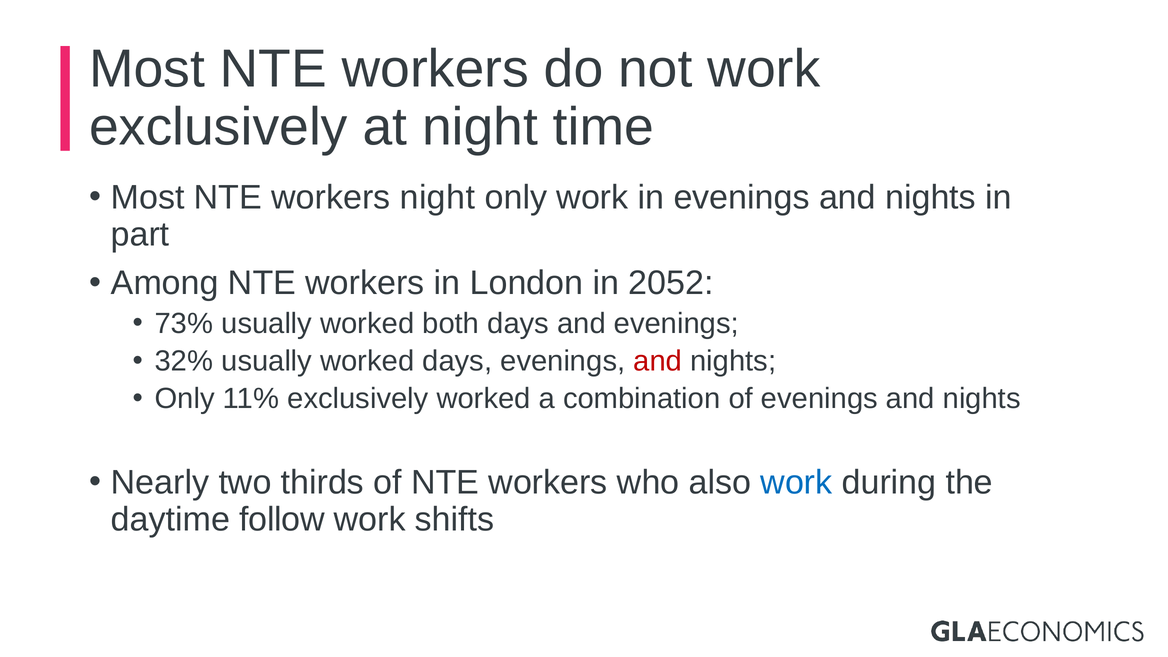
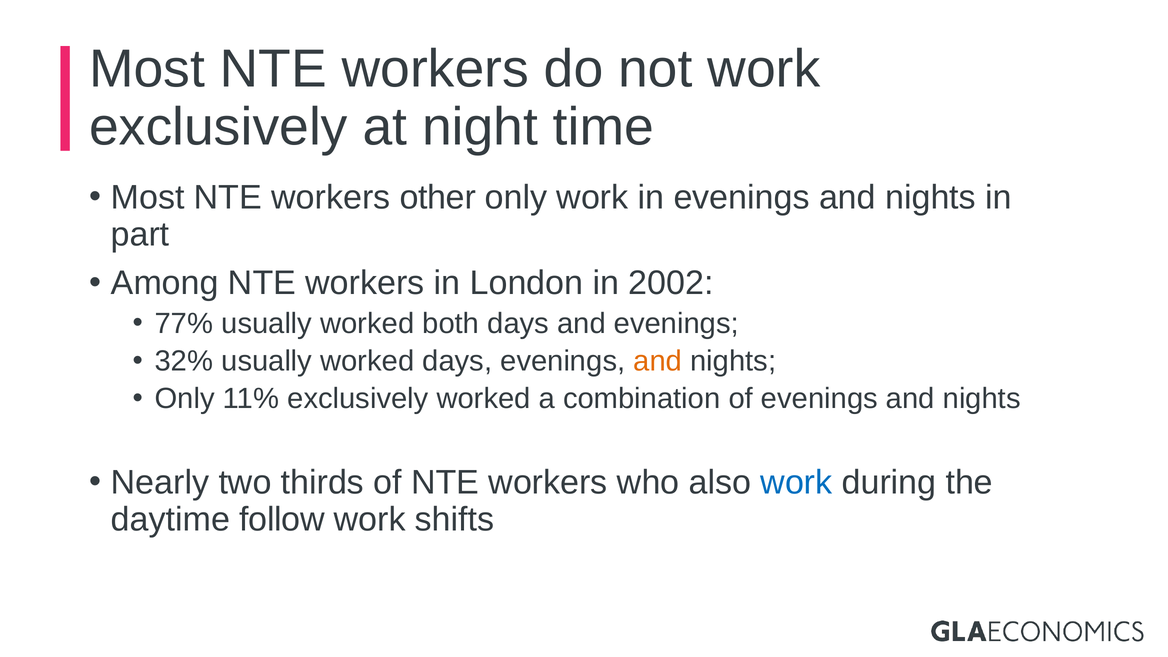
workers night: night -> other
2052: 2052 -> 2002
73%: 73% -> 77%
and at (658, 361) colour: red -> orange
